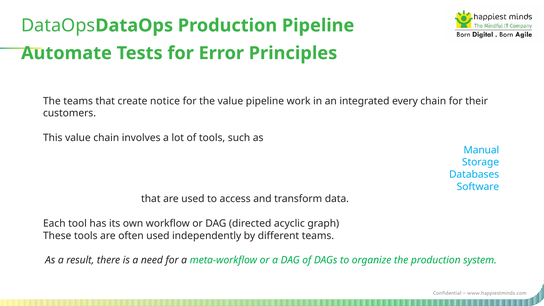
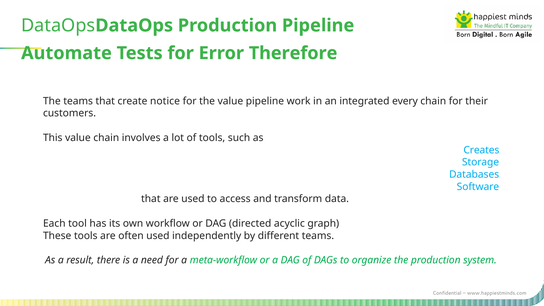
Principles: Principles -> Therefore
Manual: Manual -> Creates
